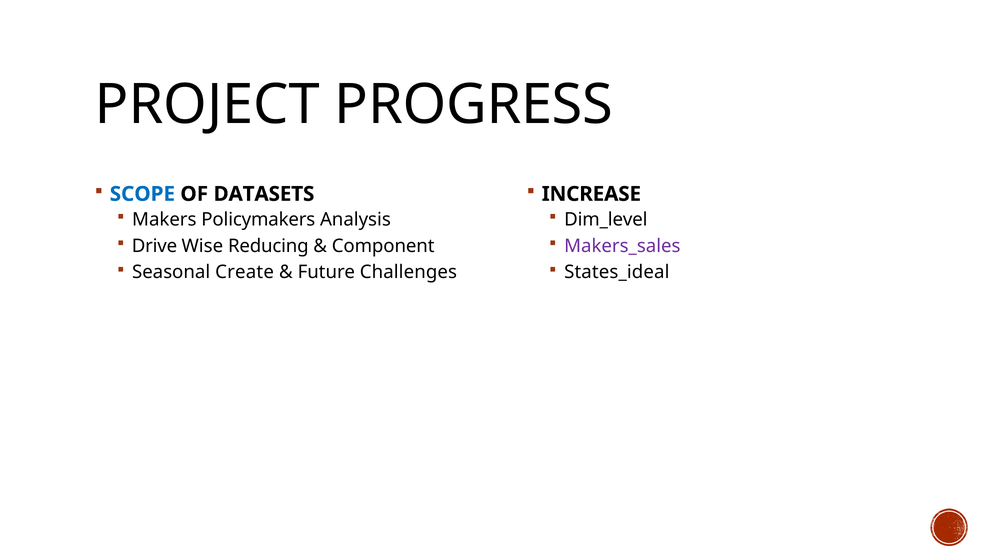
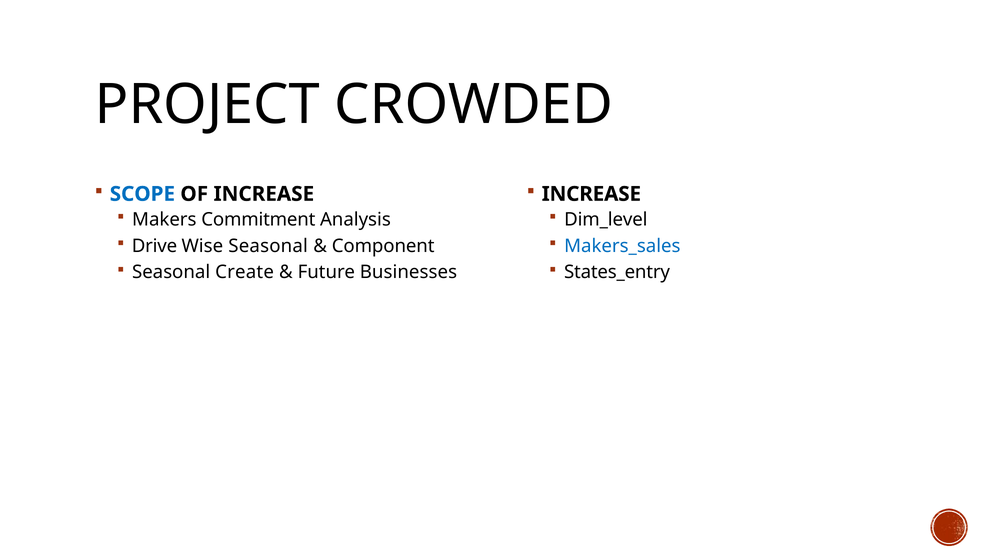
PROGRESS: PROGRESS -> CROWDED
OF DATASETS: DATASETS -> INCREASE
Policymakers: Policymakers -> Commitment
Wise Reducing: Reducing -> Seasonal
Makers_sales colour: purple -> blue
Challenges: Challenges -> Businesses
States_ideal: States_ideal -> States_entry
